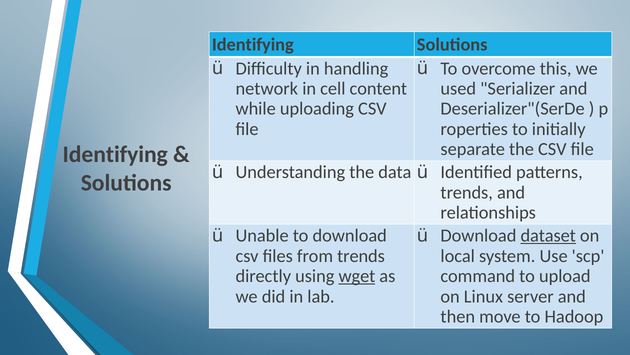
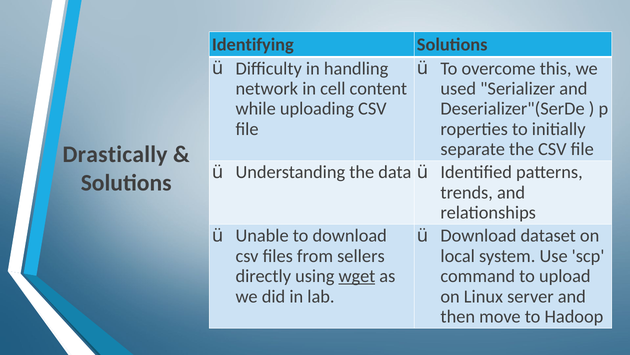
Identifying at (115, 154): Identifying -> Drastically
dataset underline: present -> none
from trends: trends -> sellers
